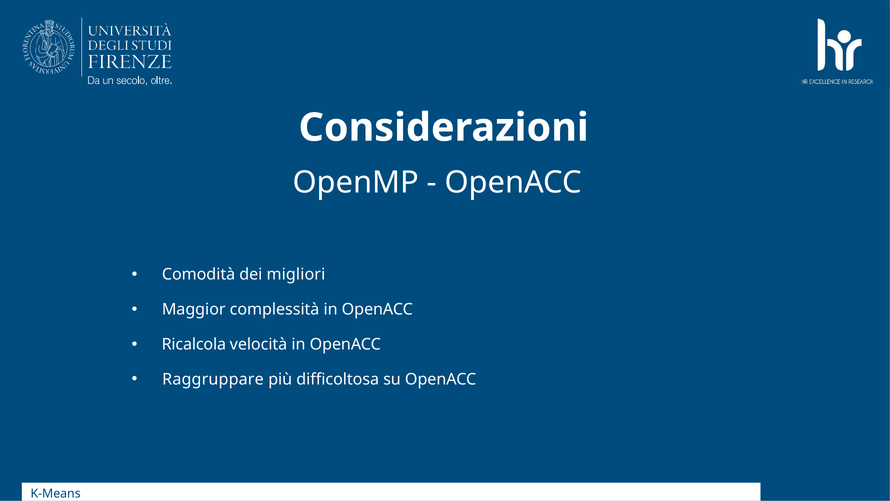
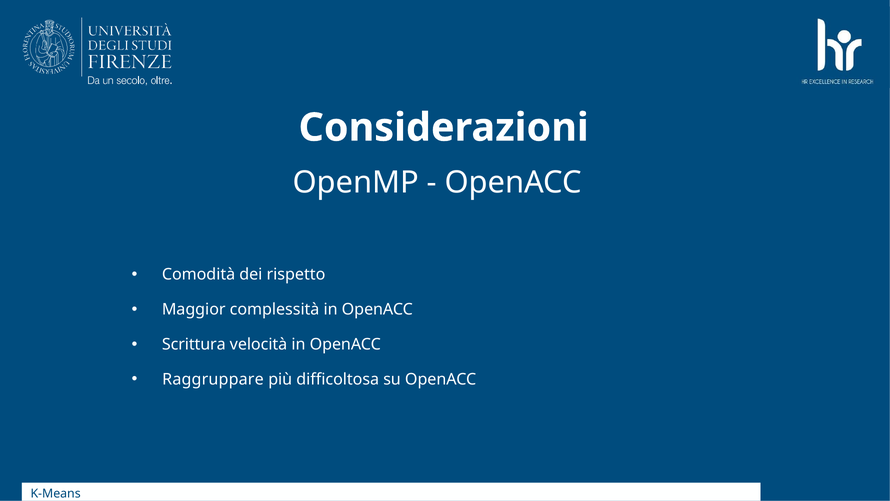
migliori: migliori -> rispetto
Ricalcola: Ricalcola -> Scrittura
